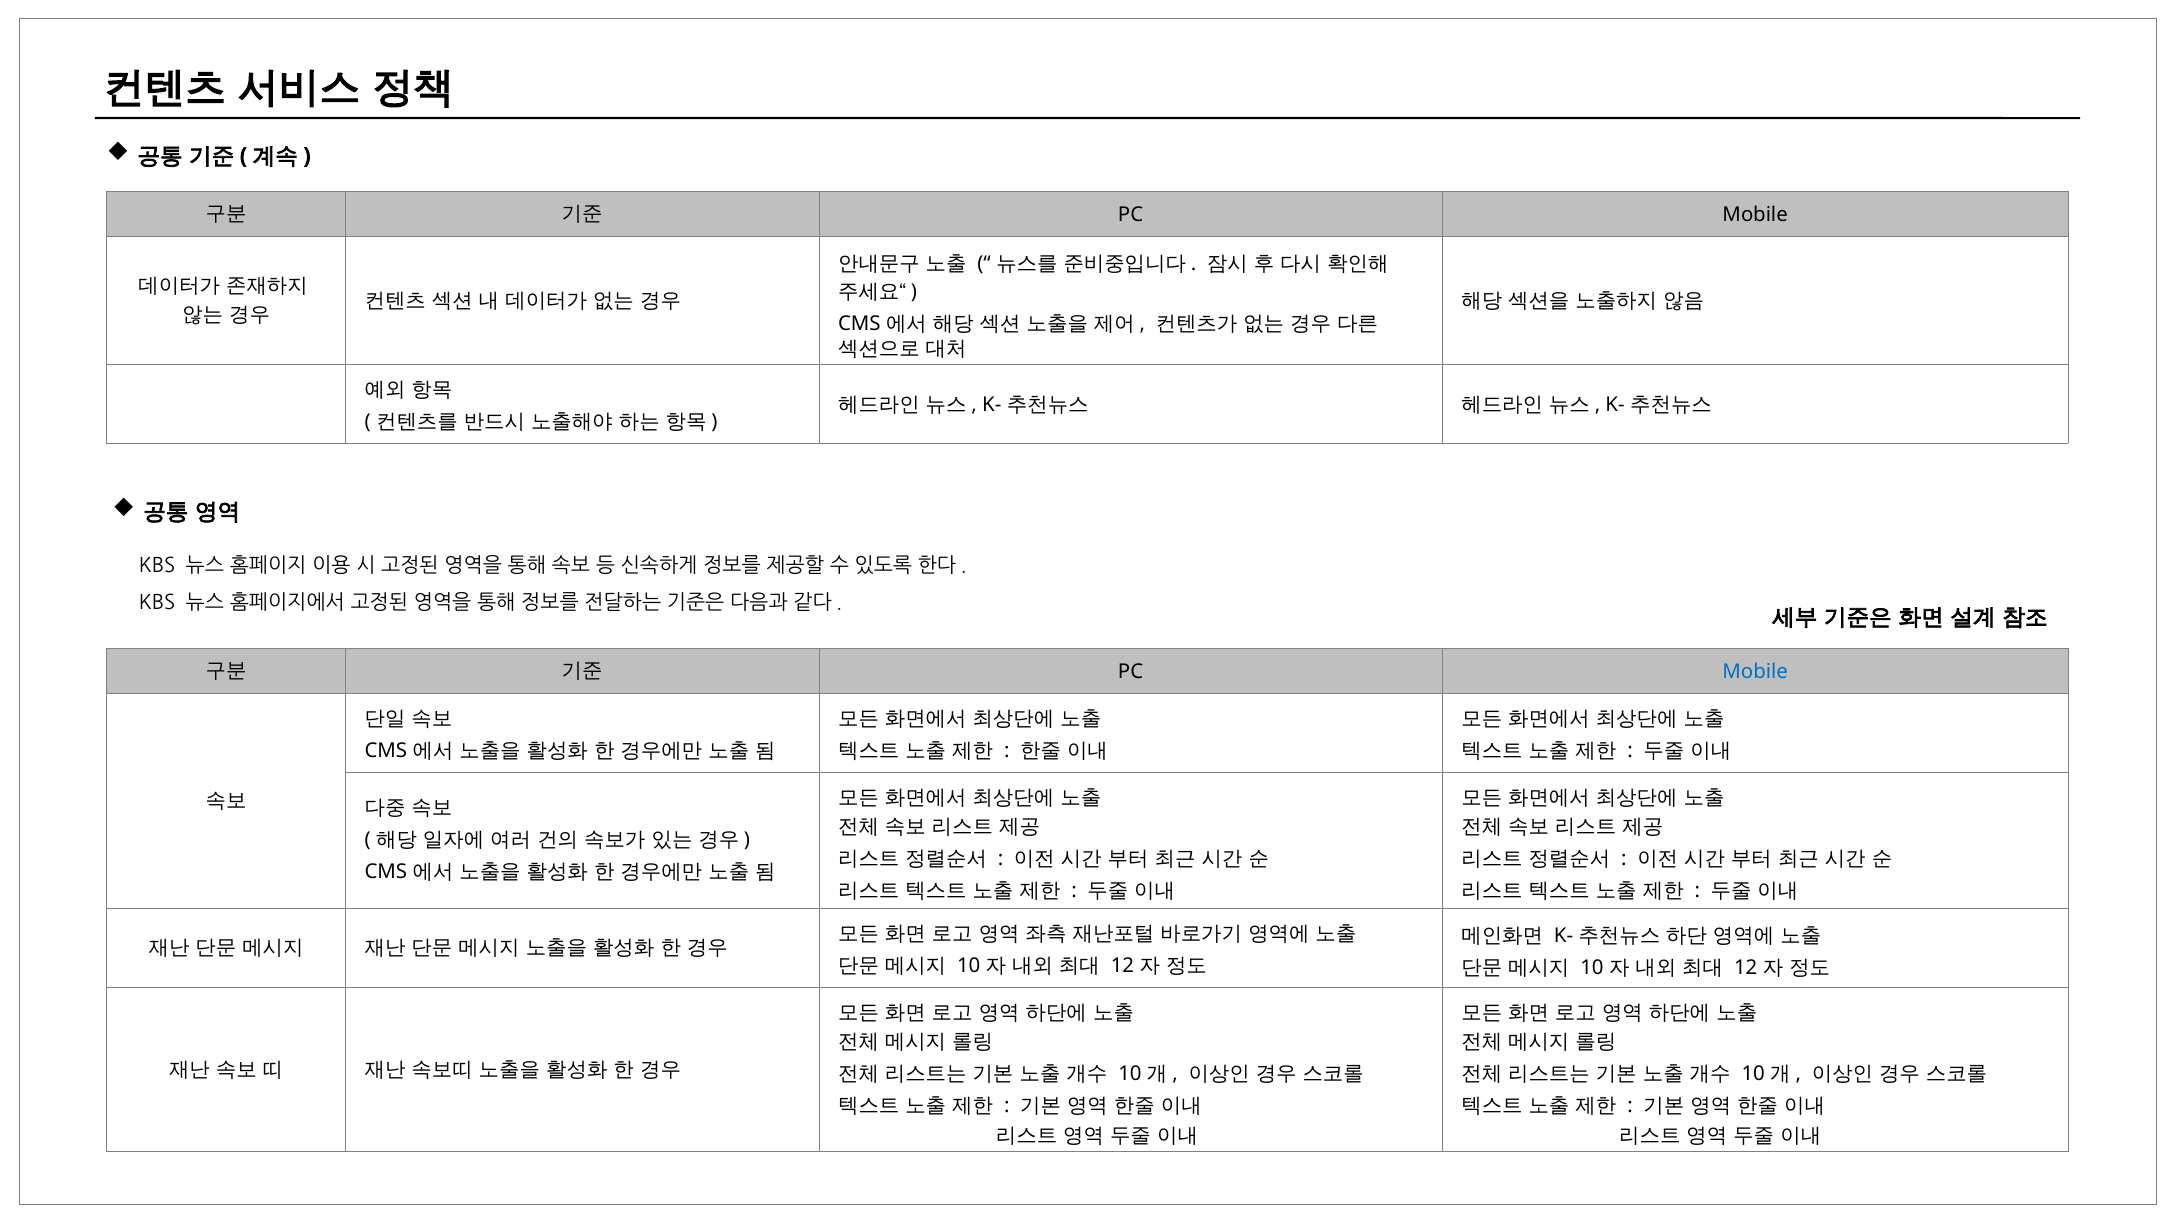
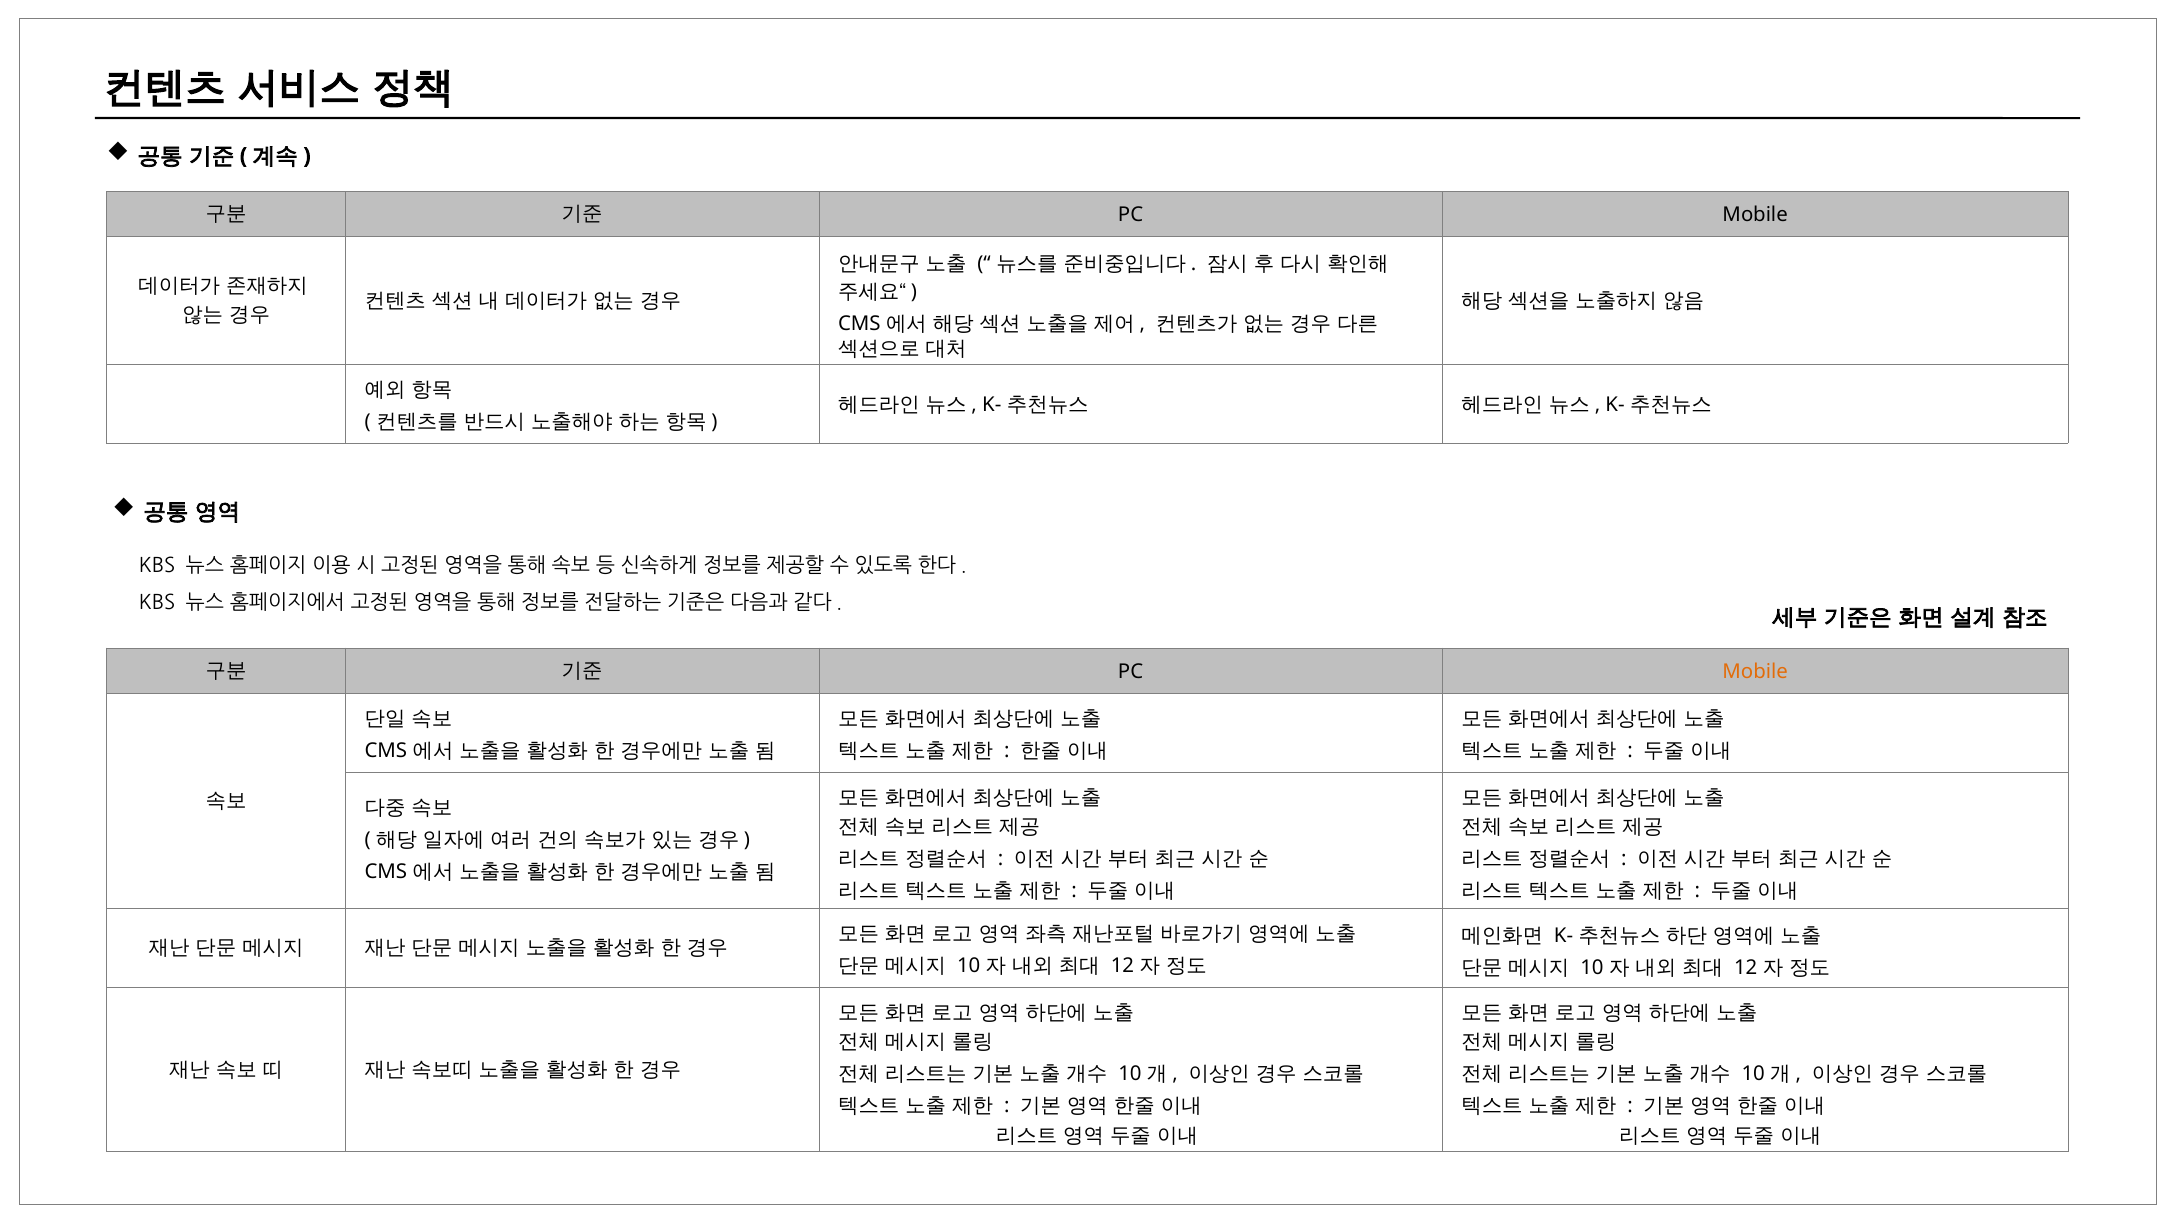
Mobile at (1755, 672) colour: blue -> orange
